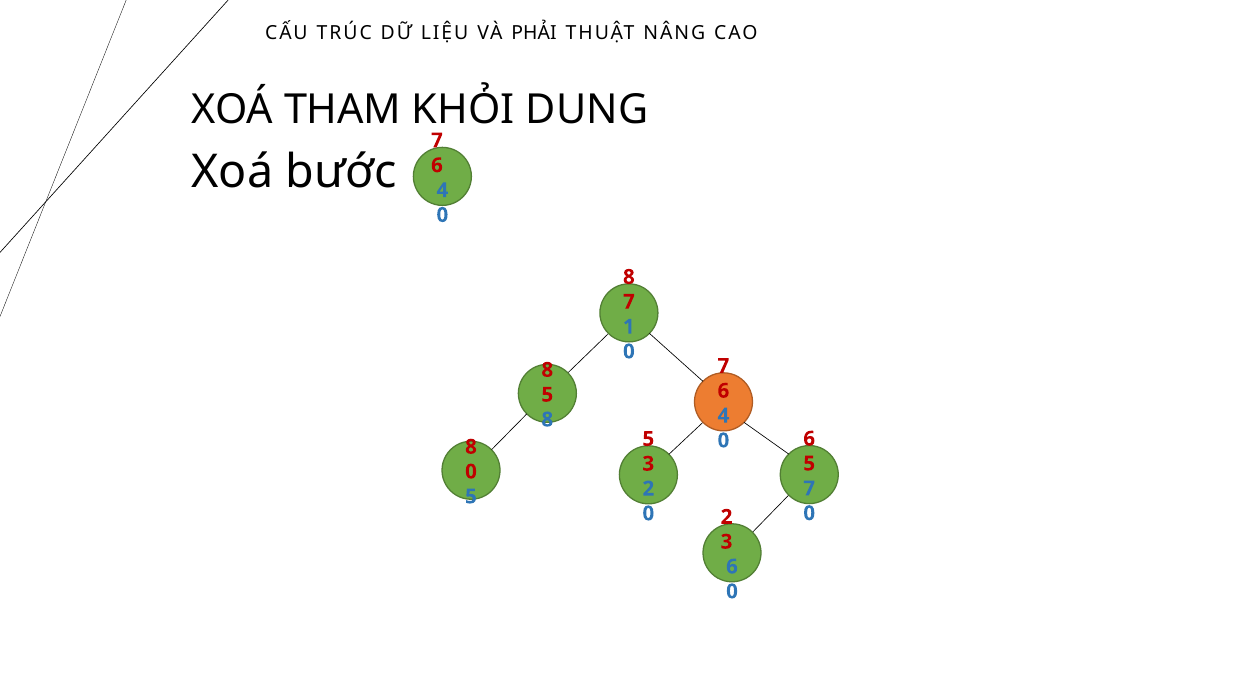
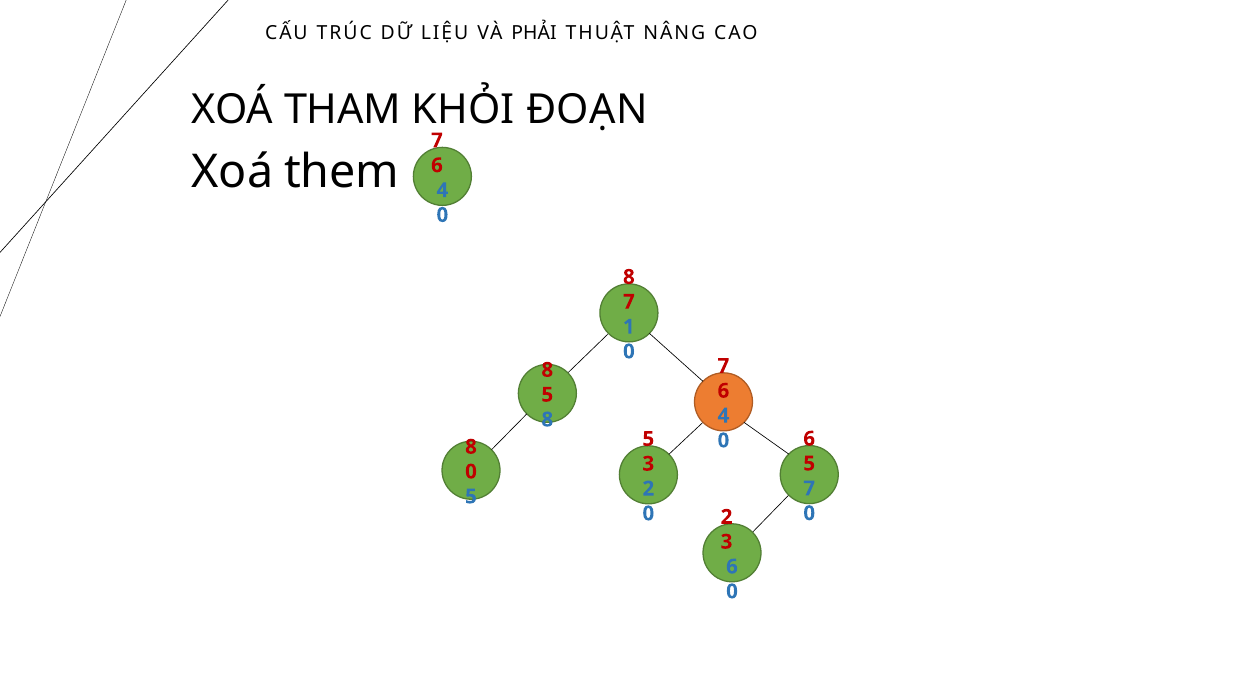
DUNG: DUNG -> ĐOẠN
bước: bước -> them
